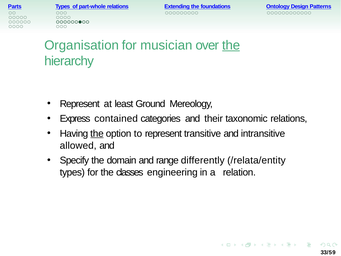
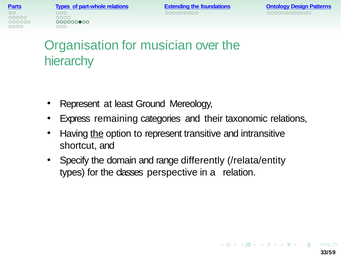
the at (231, 45) underline: present -> none
contained: contained -> remaining
allowed: allowed -> shortcut
engineering: engineering -> perspective
